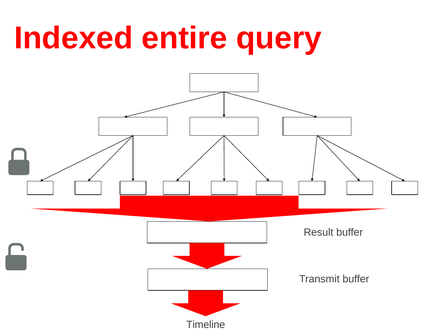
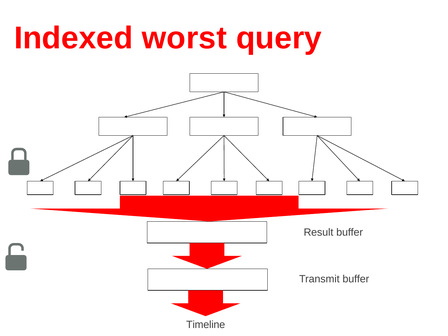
entire: entire -> worst
